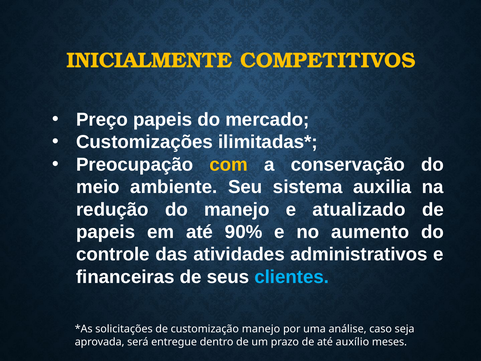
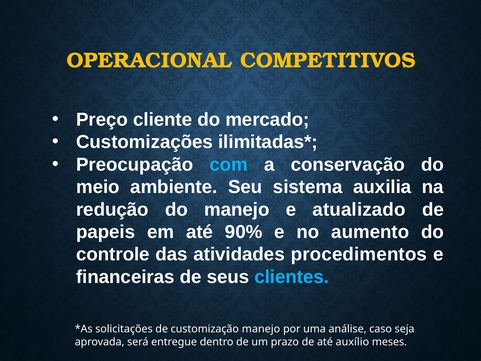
INICIALMENTE: INICIALMENTE -> OPERACIONAL
Preço papeis: papeis -> cliente
com colour: yellow -> light blue
administrativos: administrativos -> procedimentos
